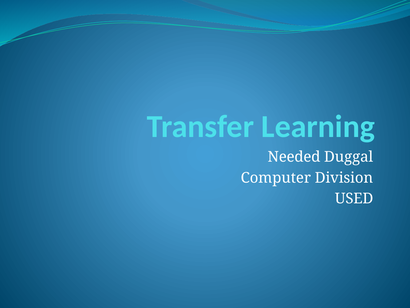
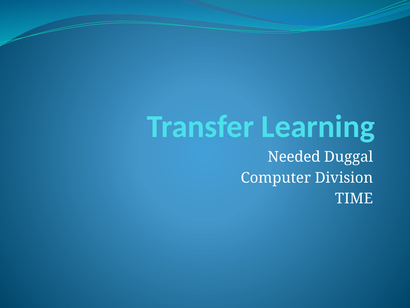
USED: USED -> TIME
